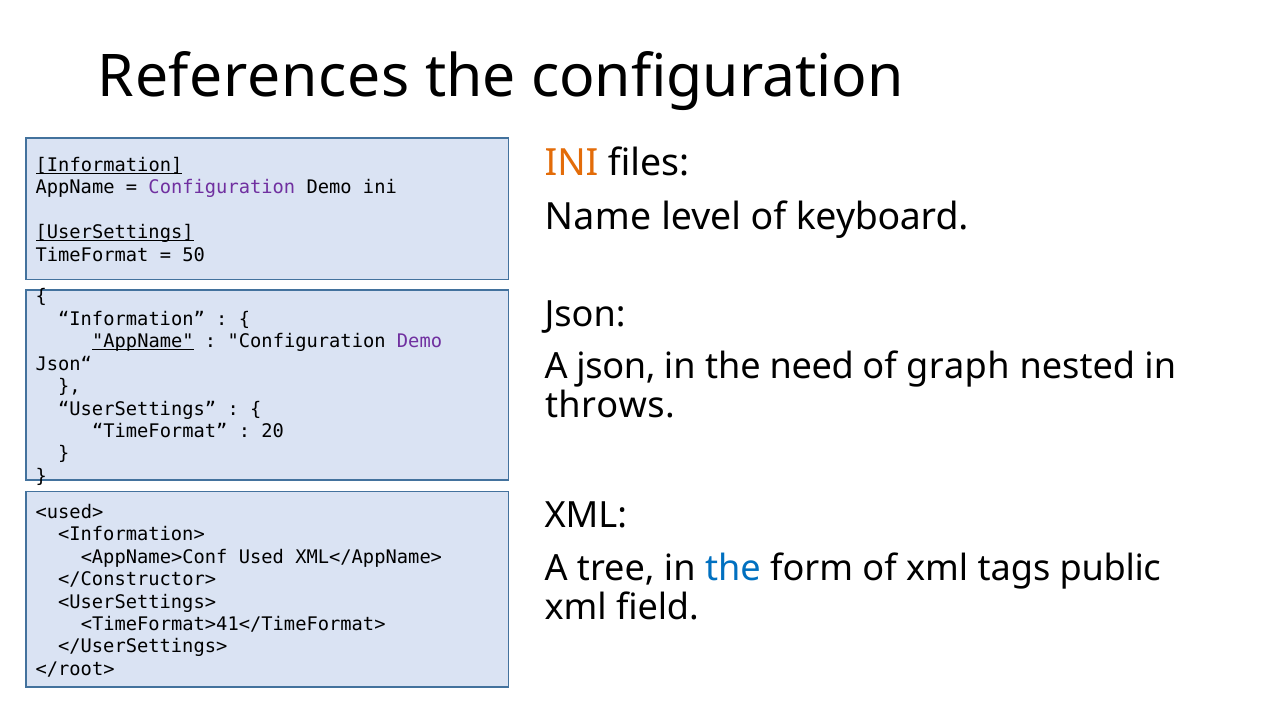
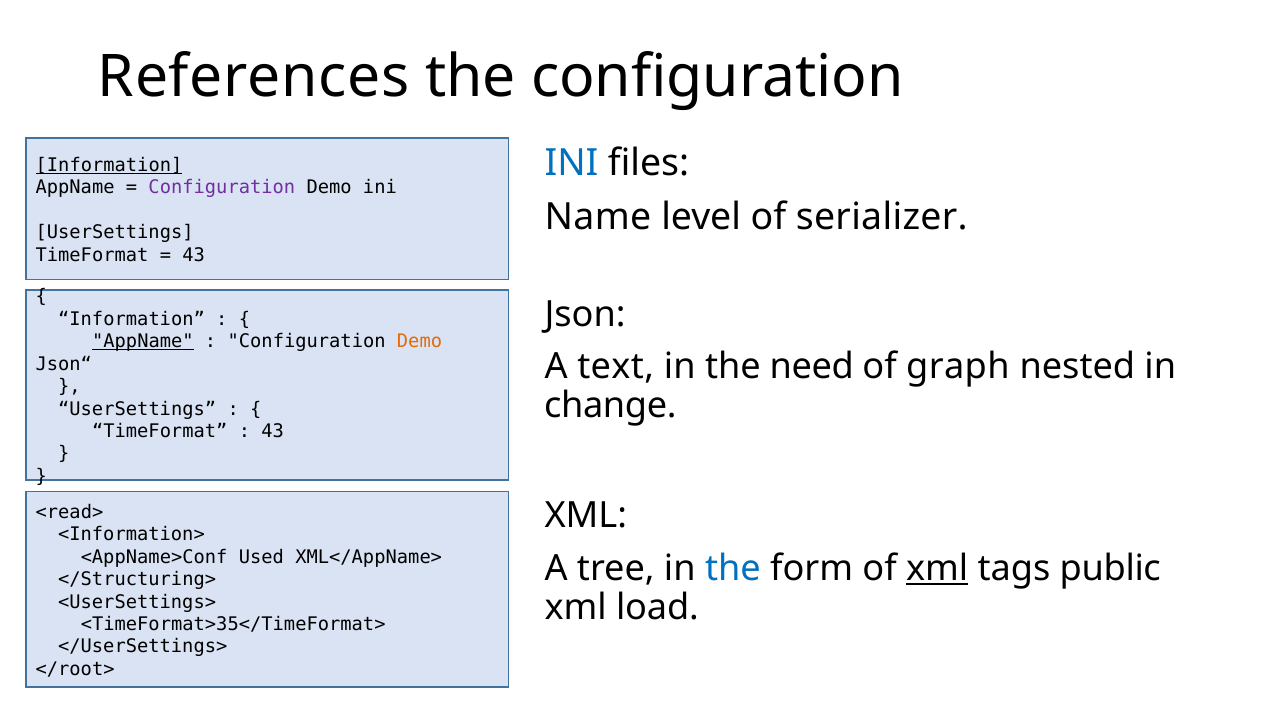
INI at (572, 163) colour: orange -> blue
keyboard: keyboard -> serializer
UserSettings at (115, 233) underline: present -> none
50 at (194, 255): 50 -> 43
Demo at (420, 342) colour: purple -> orange
A json: json -> text
throws: throws -> change
20 at (273, 431): 20 -> 43
<used>: <used> -> <read>
xml at (937, 568) underline: none -> present
</Constructor>: </Constructor> -> </Structuring>
field: field -> load
<TimeFormat>41</TimeFormat>: <TimeFormat>41</TimeFormat> -> <TimeFormat>35</TimeFormat>
